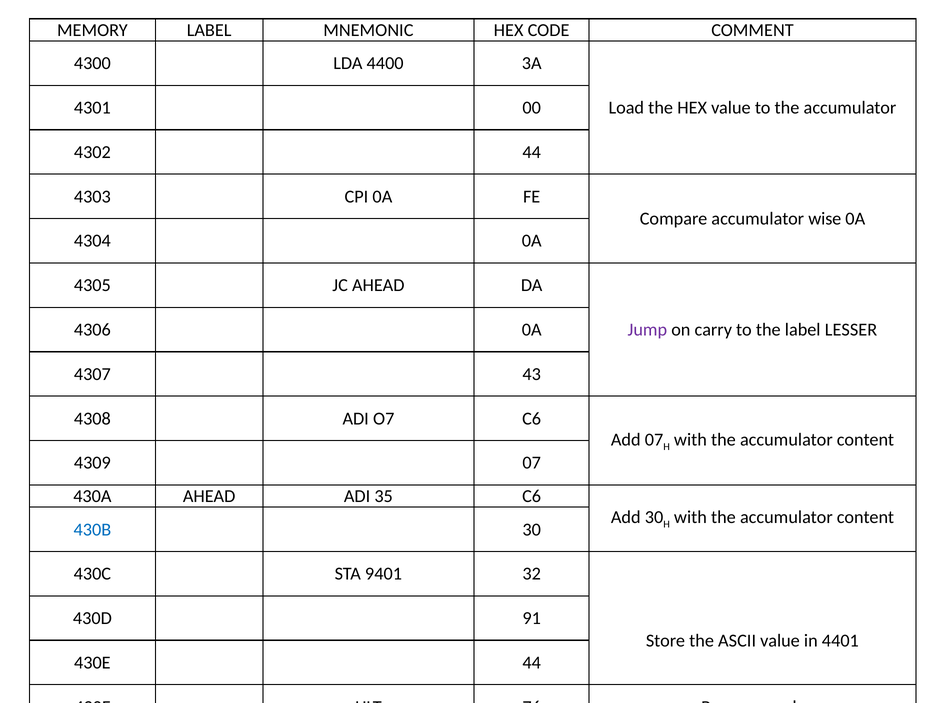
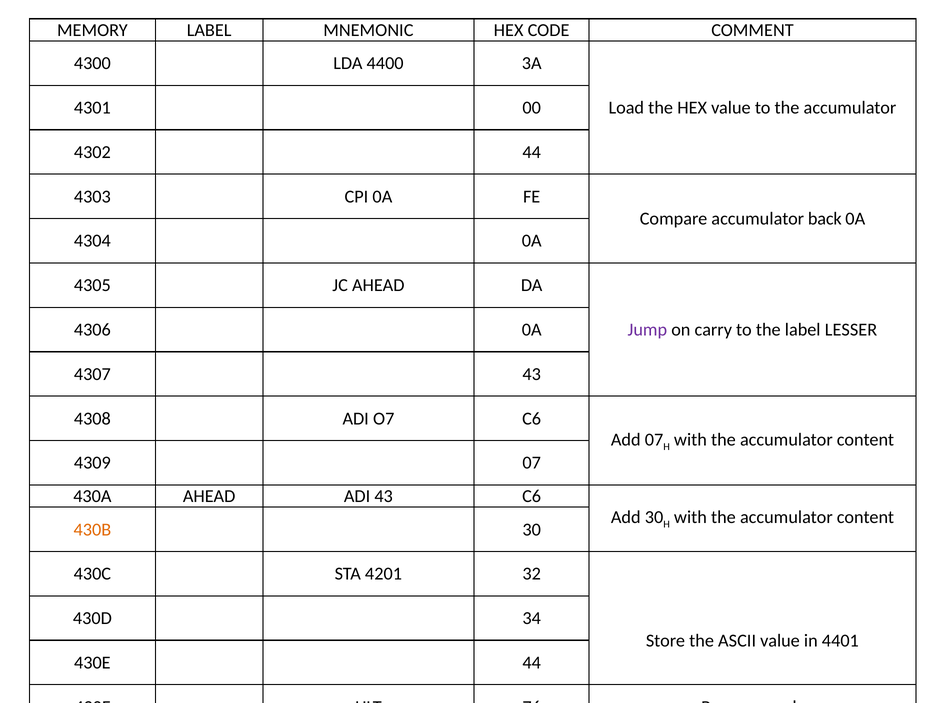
wise: wise -> back
ADI 35: 35 -> 43
430B colour: blue -> orange
9401: 9401 -> 4201
91: 91 -> 34
